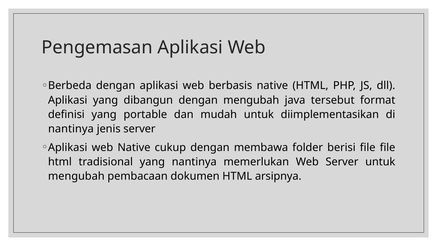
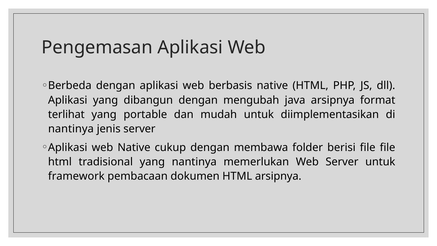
java tersebut: tersebut -> arsipnya
definisi: definisi -> terlihat
mengubah at (76, 176): mengubah -> framework
